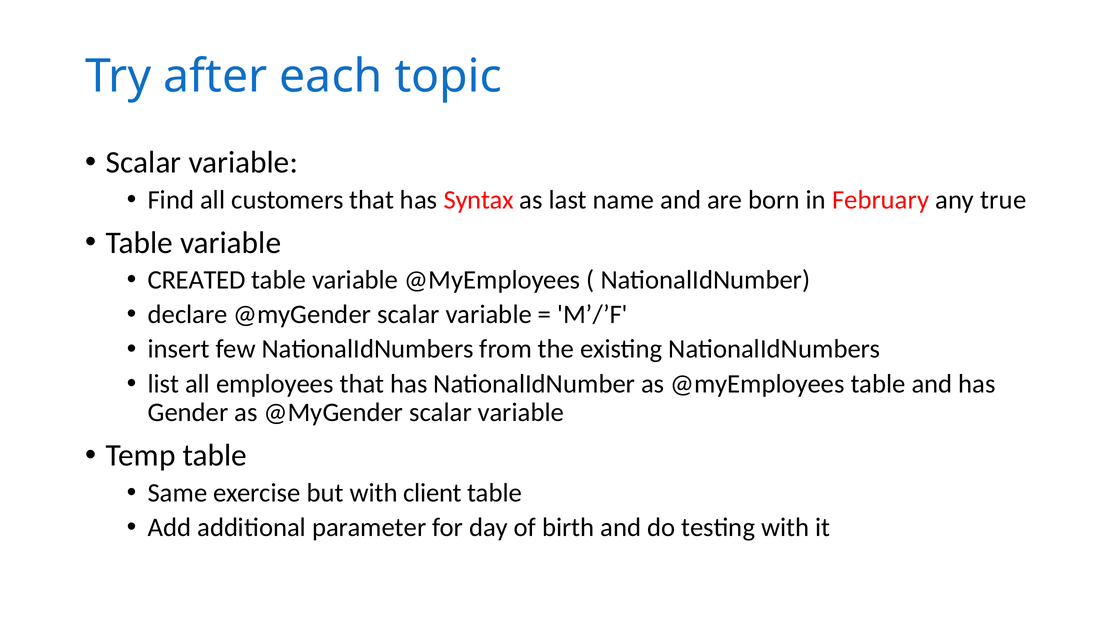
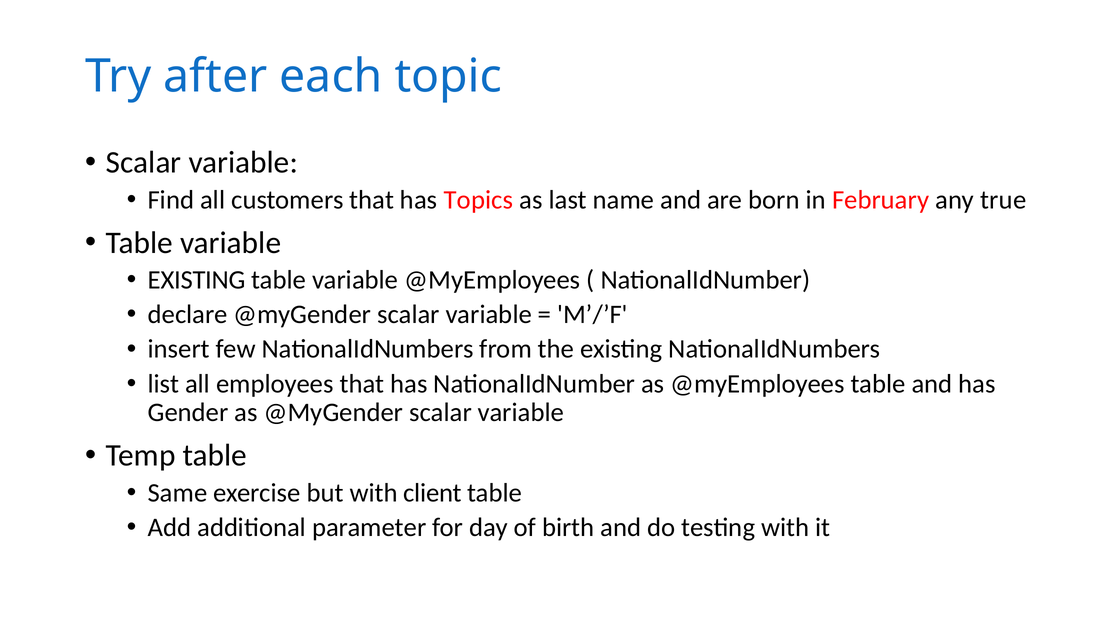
Syntax: Syntax -> Topics
CREATED at (197, 280): CREATED -> EXISTING
